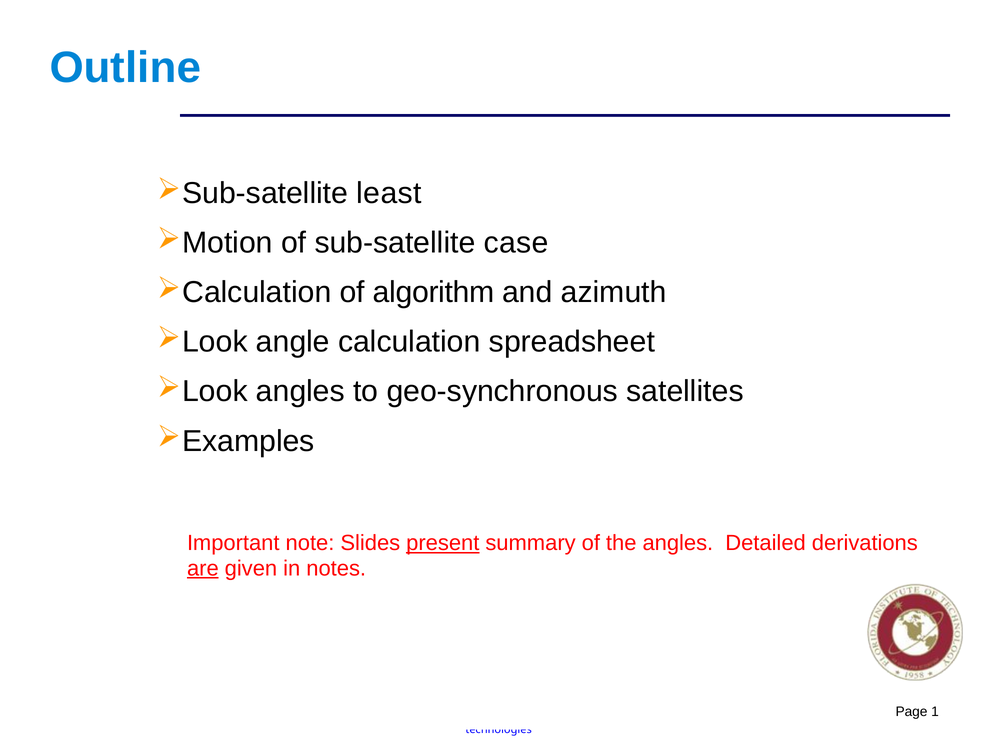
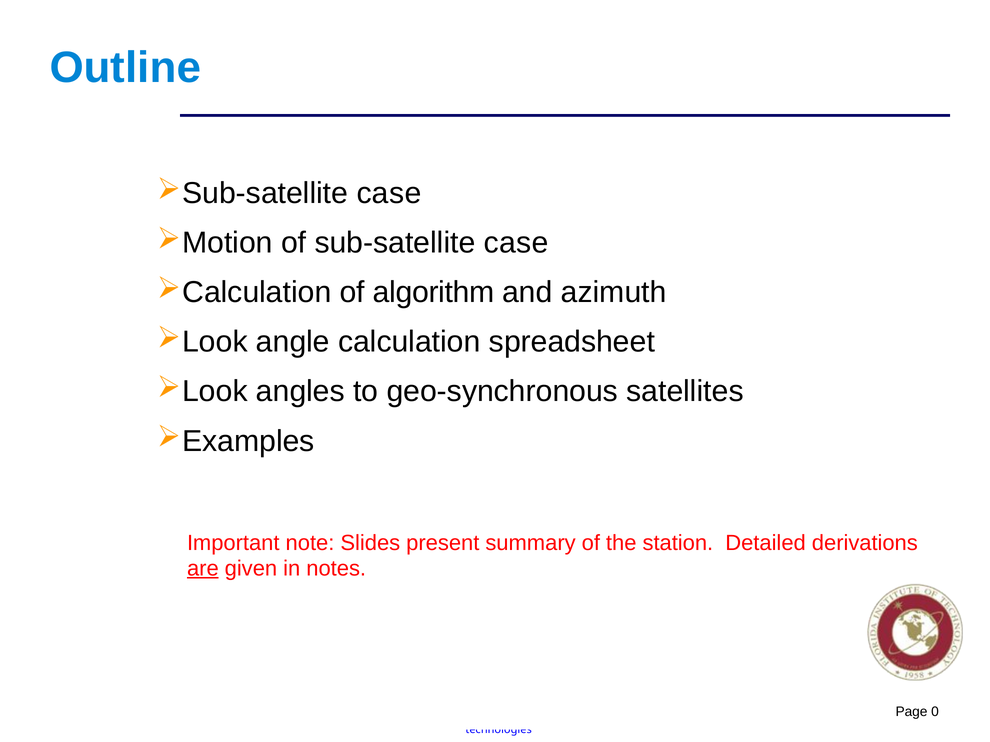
least at (389, 193): least -> case
present underline: present -> none
the angles: angles -> station
1: 1 -> 0
